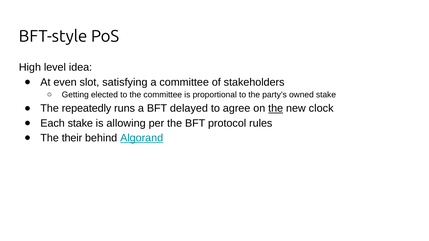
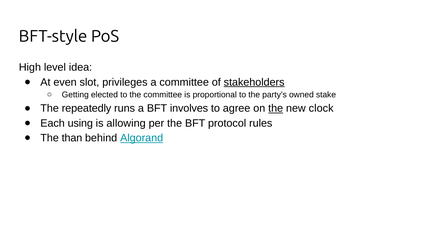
satisfying: satisfying -> privileges
stakeholders underline: none -> present
delayed: delayed -> involves
Each stake: stake -> using
their: their -> than
